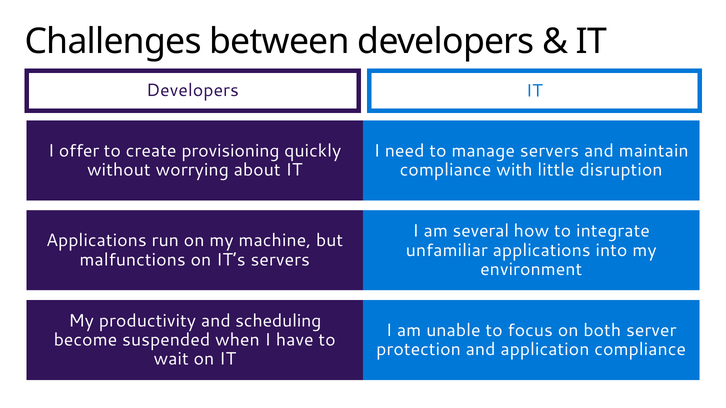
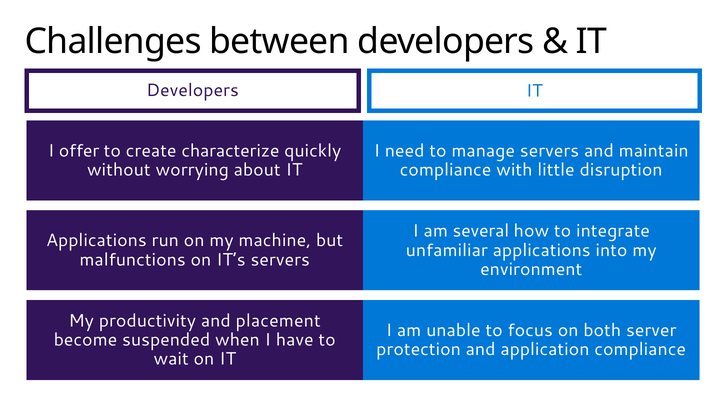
provisioning: provisioning -> characterize
scheduling: scheduling -> placement
